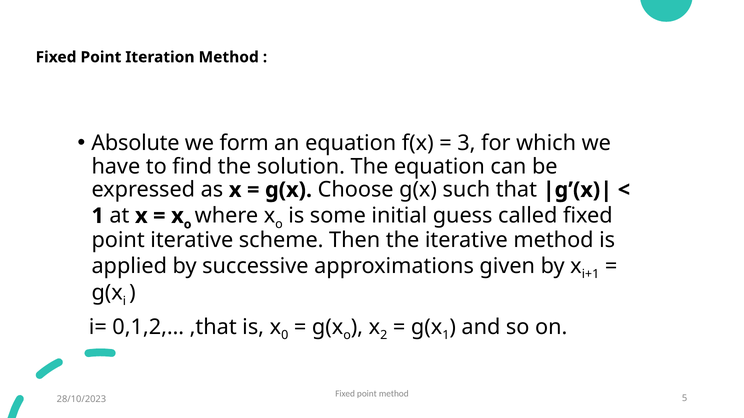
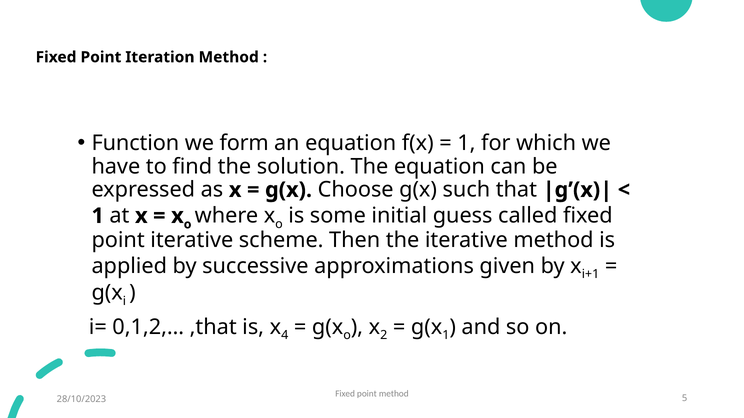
Absolute: Absolute -> Function
3 at (466, 143): 3 -> 1
0: 0 -> 4
